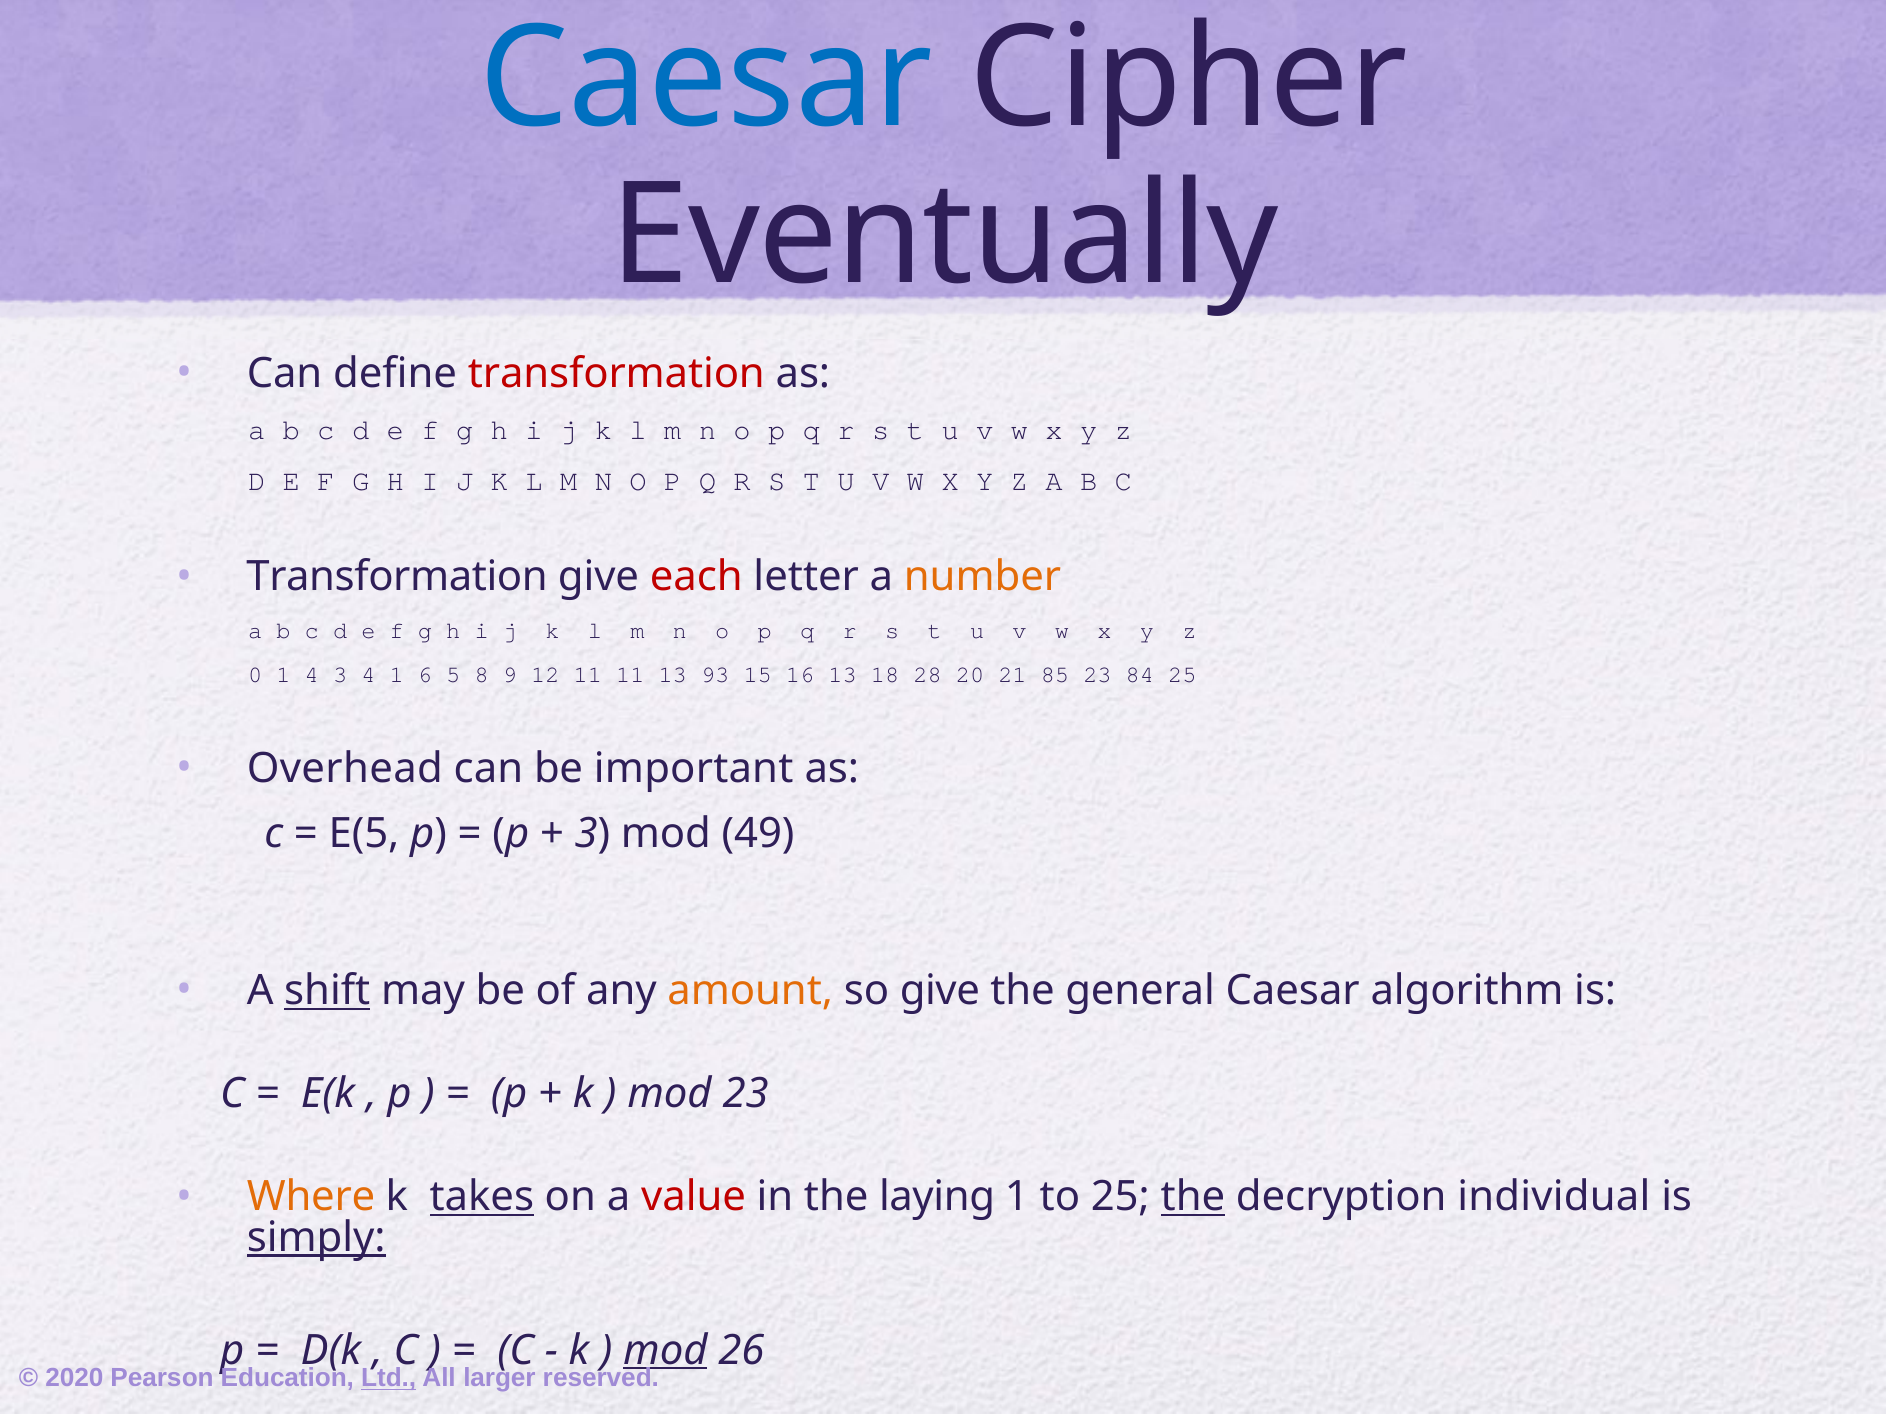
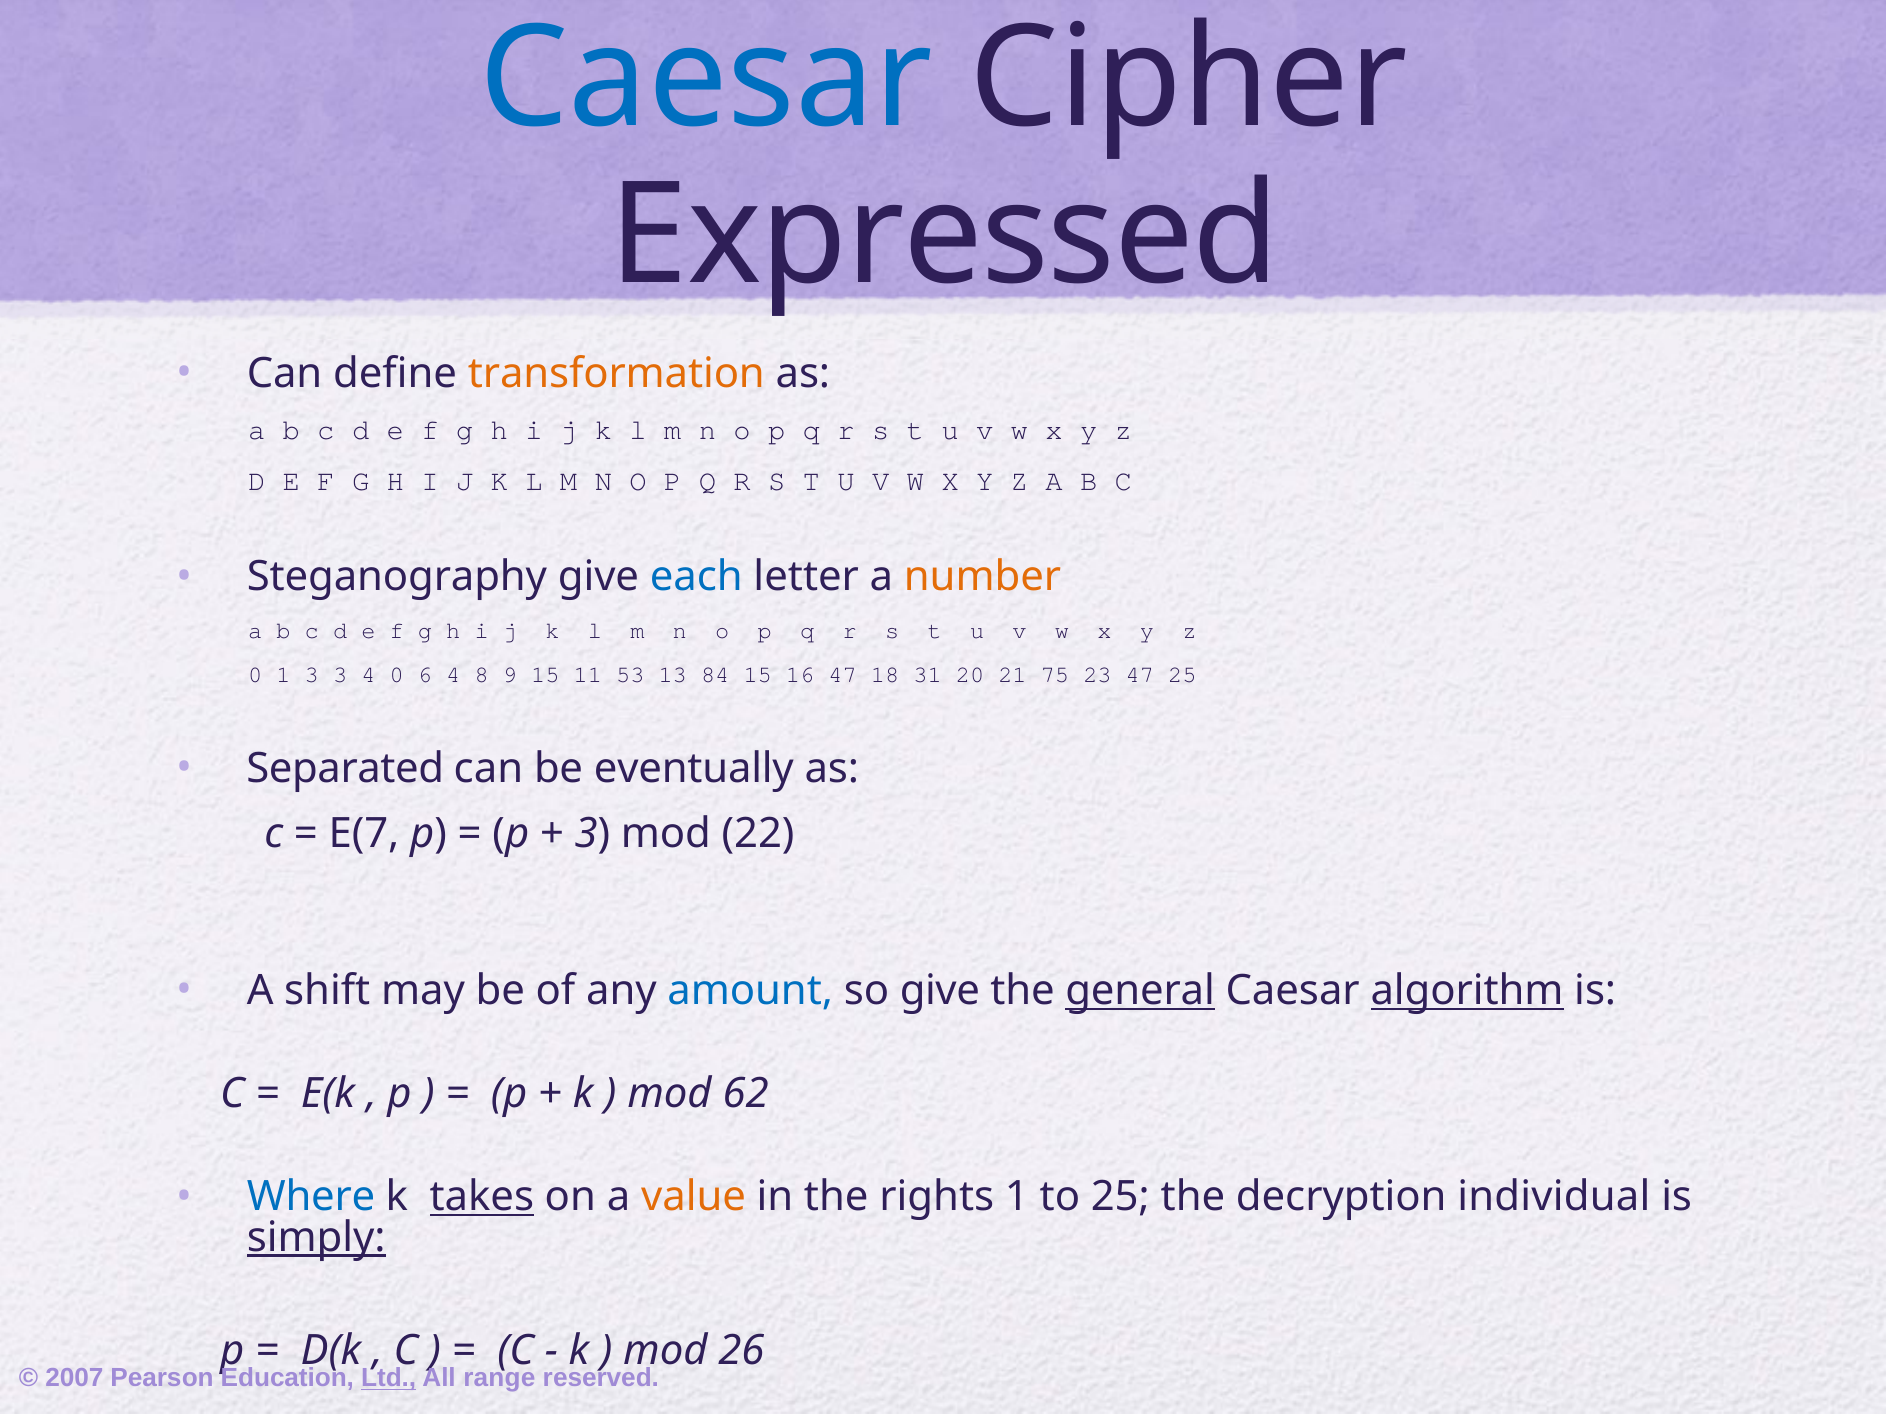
Eventually: Eventually -> Expressed
transformation at (616, 374) colour: red -> orange
Transformation at (397, 577): Transformation -> Steganography
each colour: red -> blue
1 4: 4 -> 3
4 1: 1 -> 0
6 5: 5 -> 4
9 12: 12 -> 15
11 11: 11 -> 53
93: 93 -> 84
16 13: 13 -> 47
28: 28 -> 31
85: 85 -> 75
23 84: 84 -> 47
Overhead: Overhead -> Separated
important: important -> eventually
E(5: E(5 -> E(7
49: 49 -> 22
shift underline: present -> none
amount colour: orange -> blue
general underline: none -> present
algorithm underline: none -> present
mod 23: 23 -> 62
Where colour: orange -> blue
value colour: red -> orange
laying: laying -> rights
the at (1193, 1198) underline: present -> none
mod at (665, 1351) underline: present -> none
2020: 2020 -> 2007
larger: larger -> range
